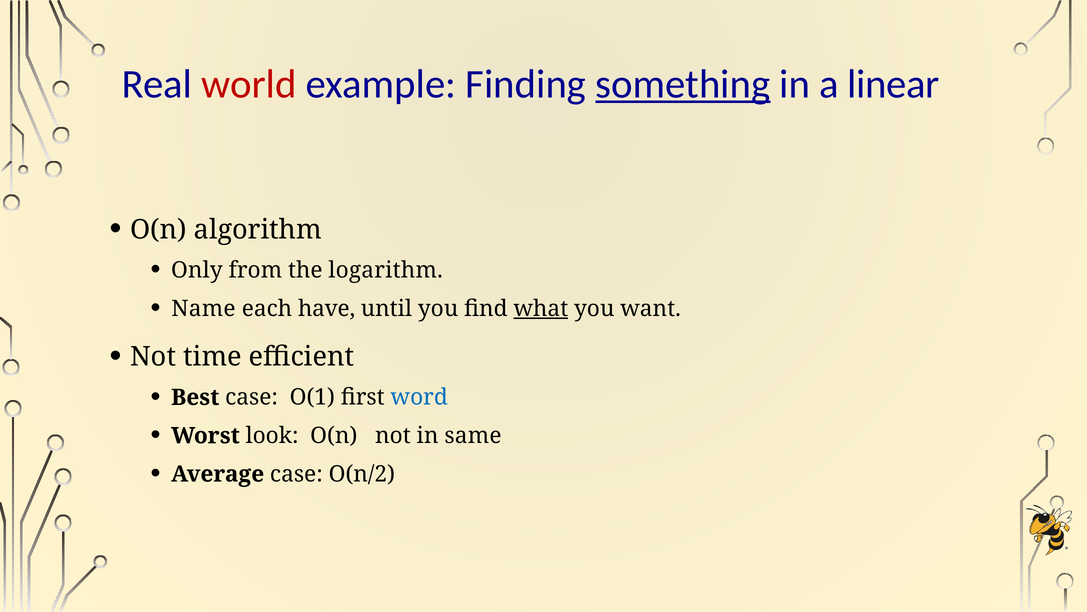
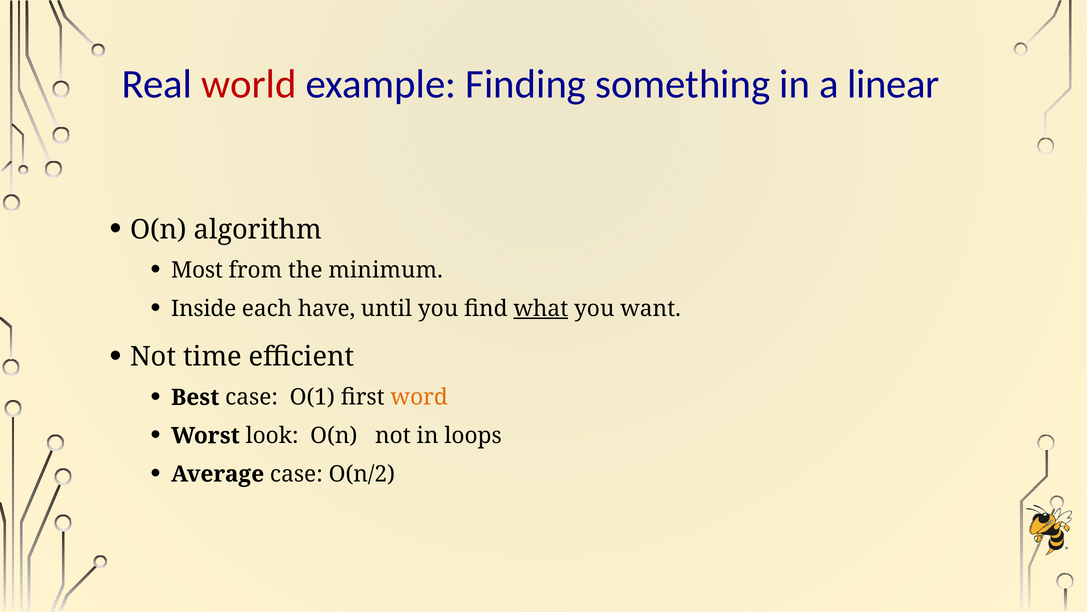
something underline: present -> none
Only: Only -> Most
logarithm: logarithm -> minimum
Name: Name -> Inside
word colour: blue -> orange
same: same -> loops
